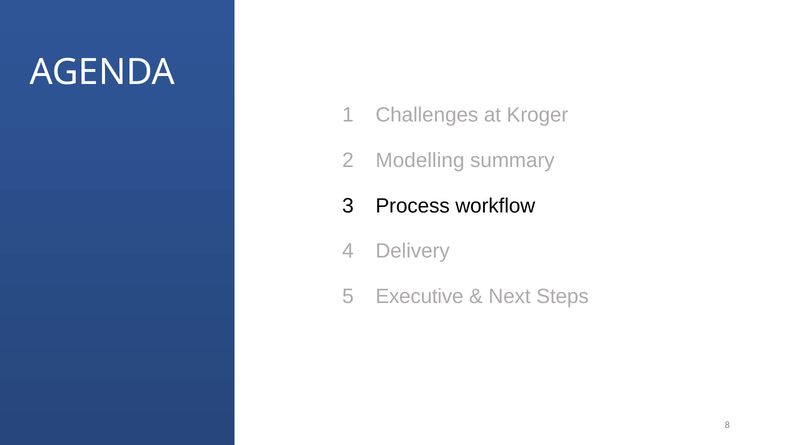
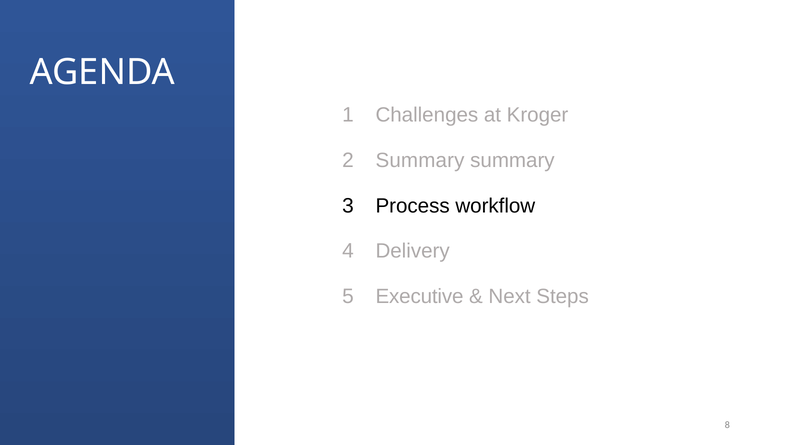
Modelling at (420, 160): Modelling -> Summary
